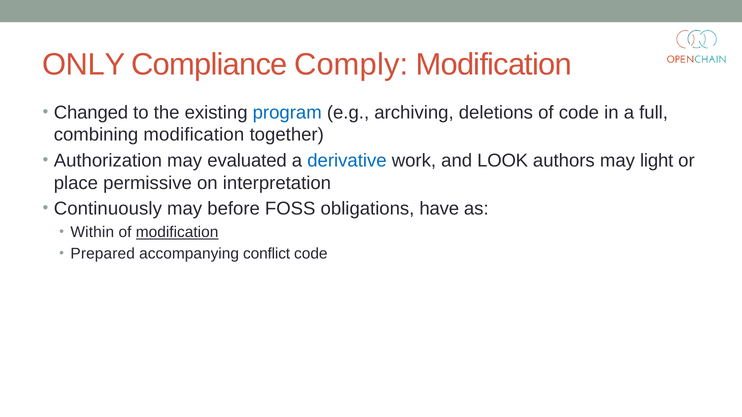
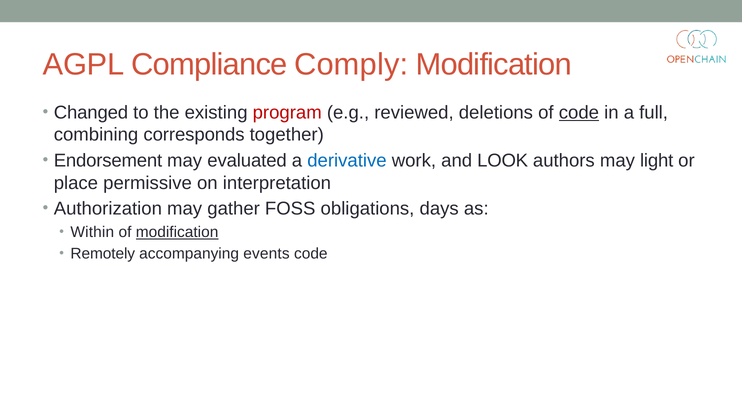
ONLY: ONLY -> AGPL
program colour: blue -> red
archiving: archiving -> reviewed
code at (579, 113) underline: none -> present
combining modification: modification -> corresponds
Authorization: Authorization -> Endorsement
Continuously: Continuously -> Authorization
before: before -> gather
have: have -> days
Prepared: Prepared -> Remotely
conflict: conflict -> events
